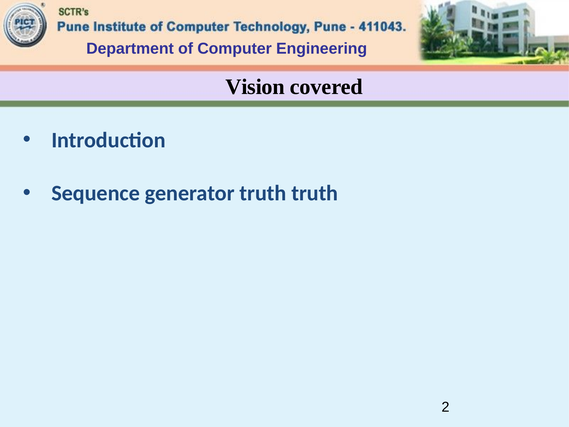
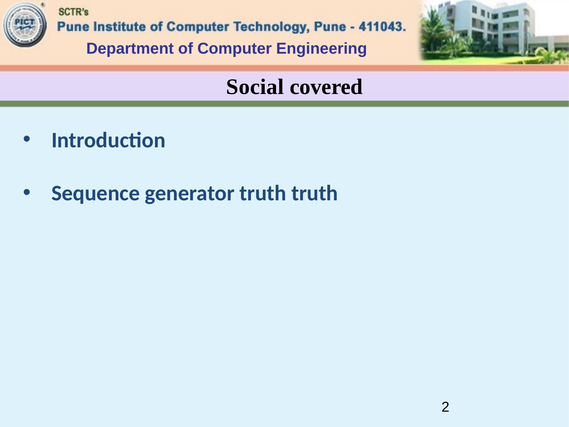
Vision: Vision -> Social
